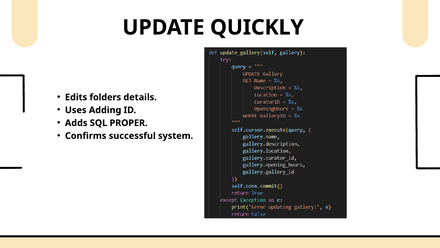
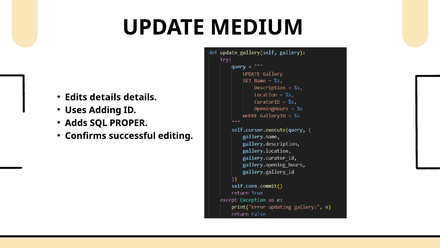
QUICKLY: QUICKLY -> MEDIUM
Edits folders: folders -> details
system: system -> editing
